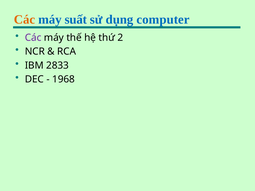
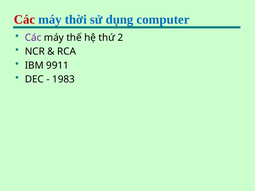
Các at (24, 20) colour: orange -> red
suất: suất -> thời
2833: 2833 -> 9911
1968: 1968 -> 1983
